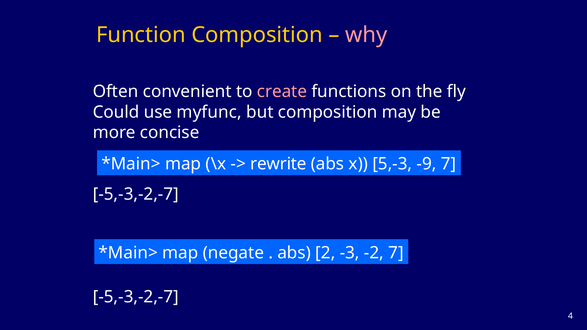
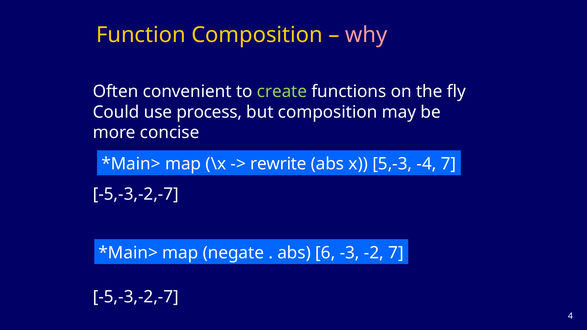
create colour: pink -> light green
myfunc: myfunc -> process
-9: -9 -> -4
2: 2 -> 6
